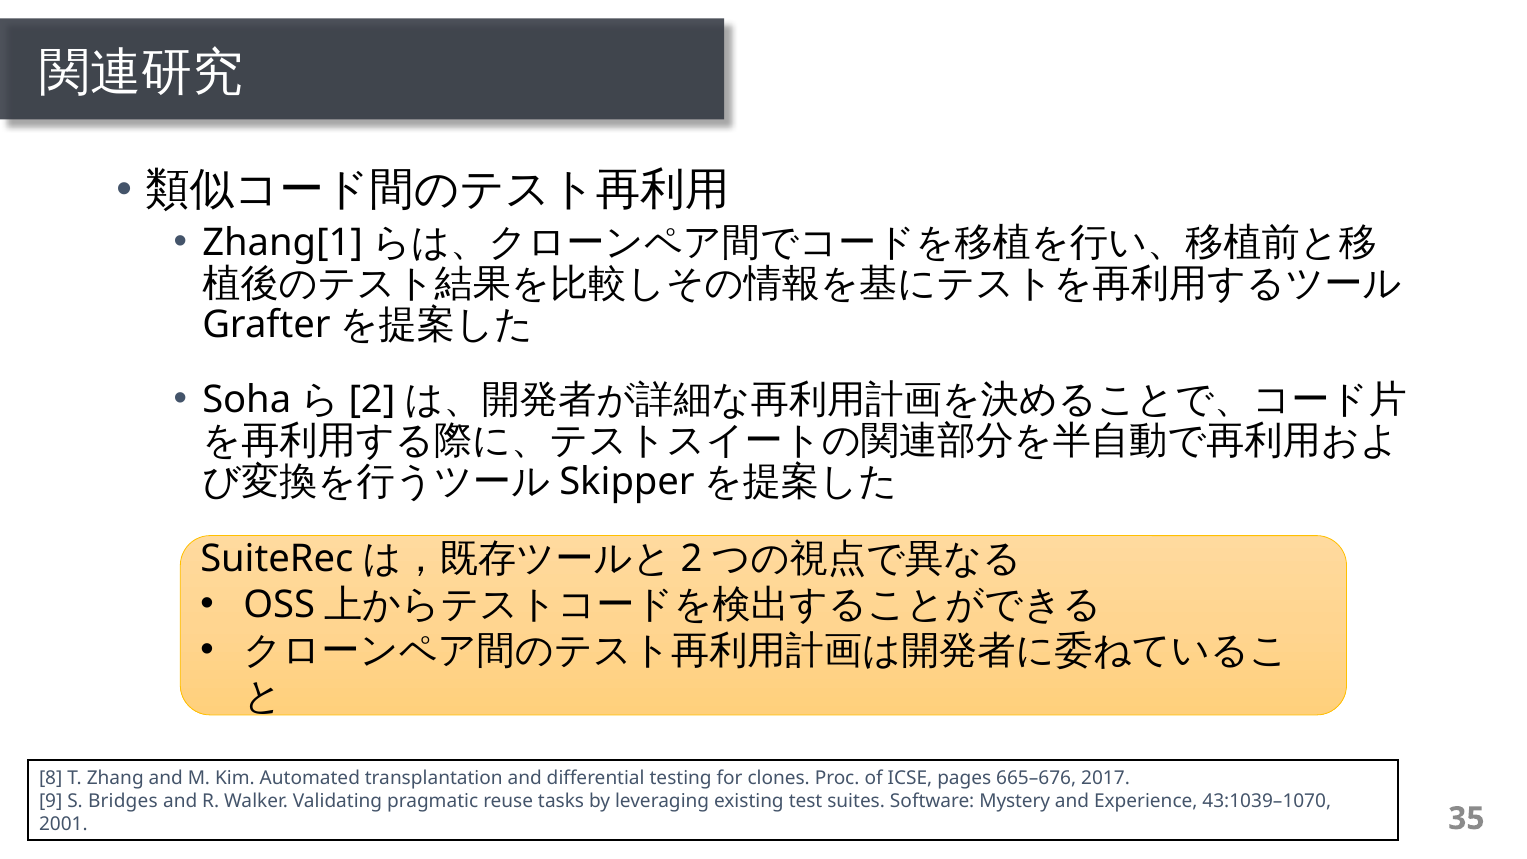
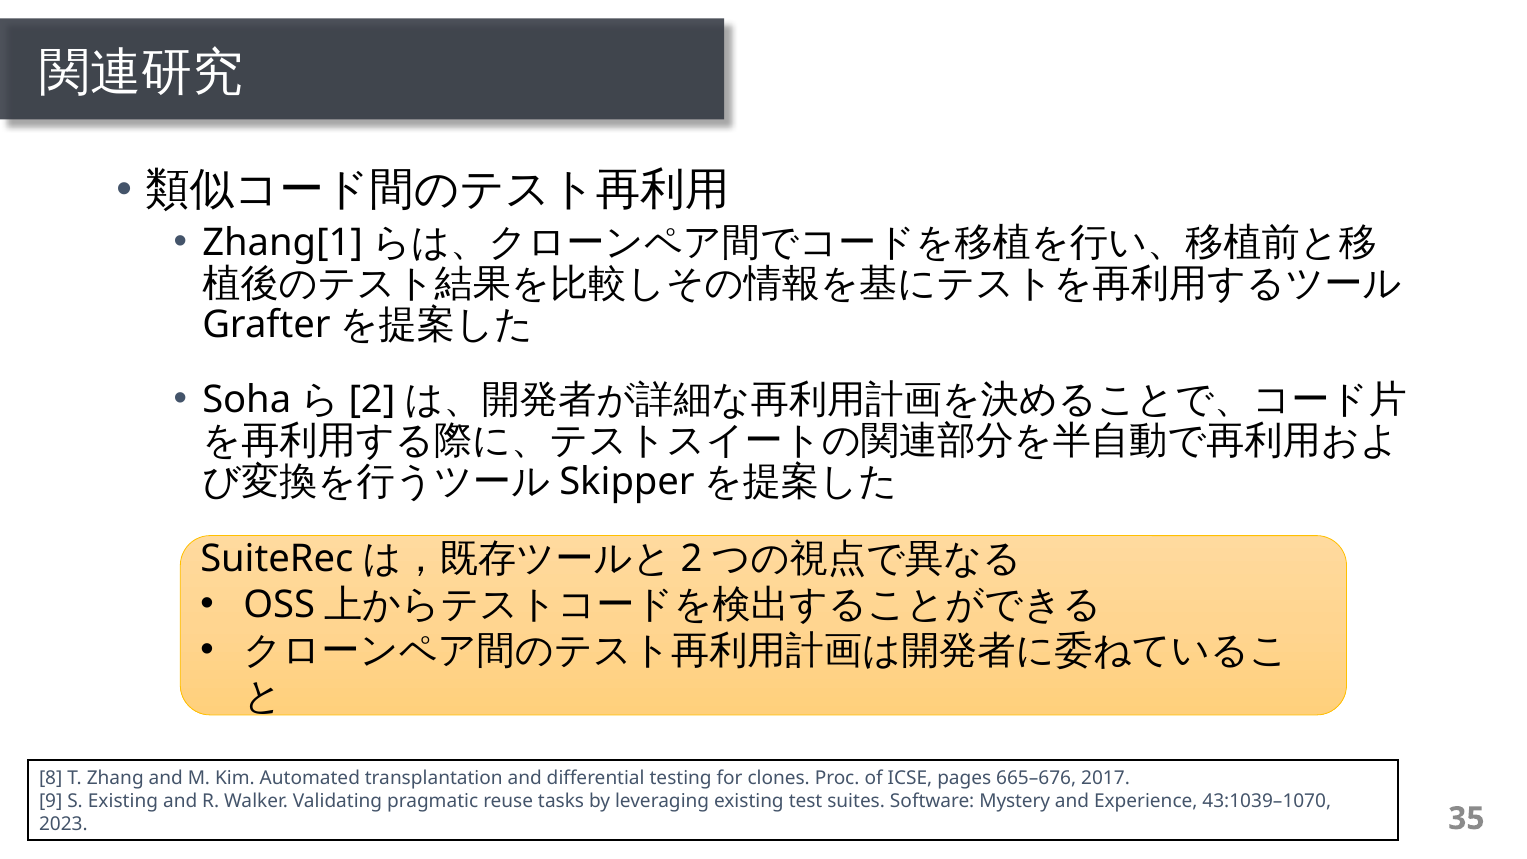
S Bridges: Bridges -> Existing
2001: 2001 -> 2023
